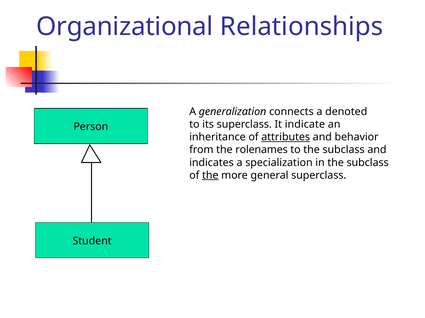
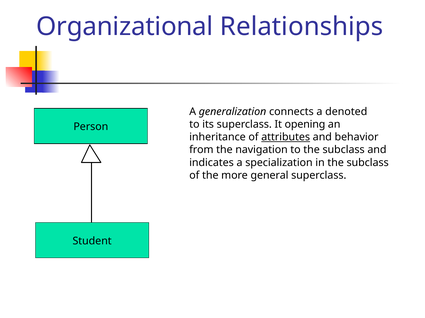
indicate: indicate -> opening
rolenames: rolenames -> navigation
the at (210, 176) underline: present -> none
